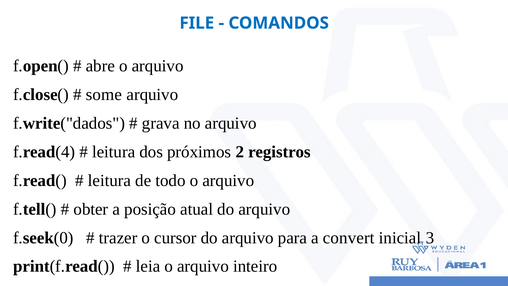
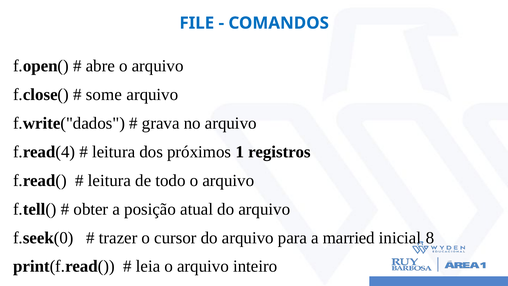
2: 2 -> 1
convert: convert -> married
3: 3 -> 8
